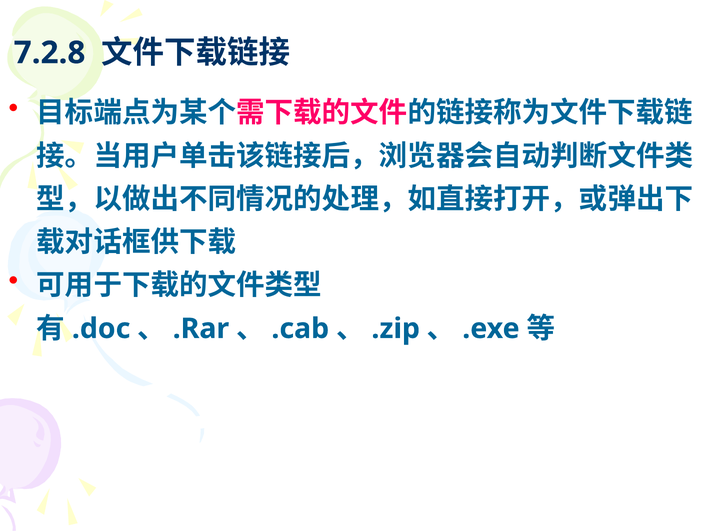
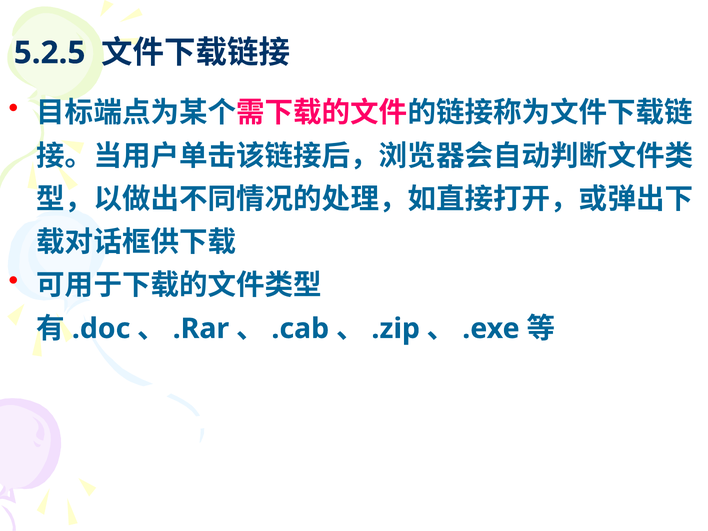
7.2.8: 7.2.8 -> 5.2.5
